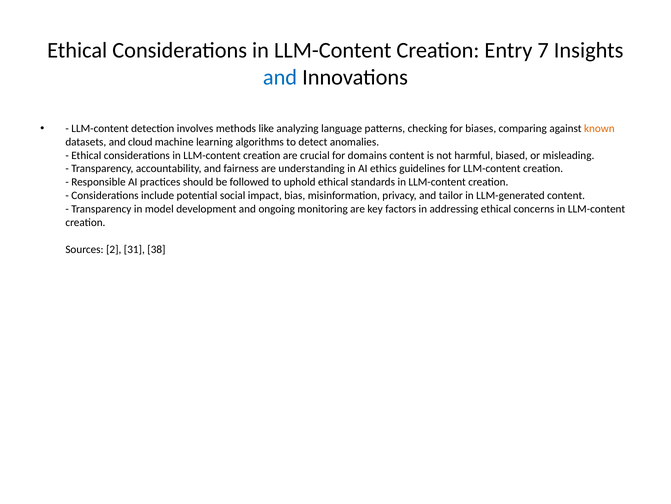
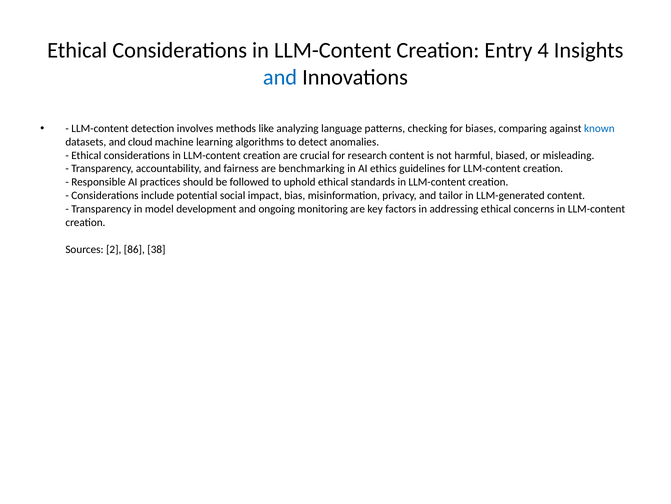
7: 7 -> 4
known colour: orange -> blue
domains: domains -> research
understanding: understanding -> benchmarking
31: 31 -> 86
